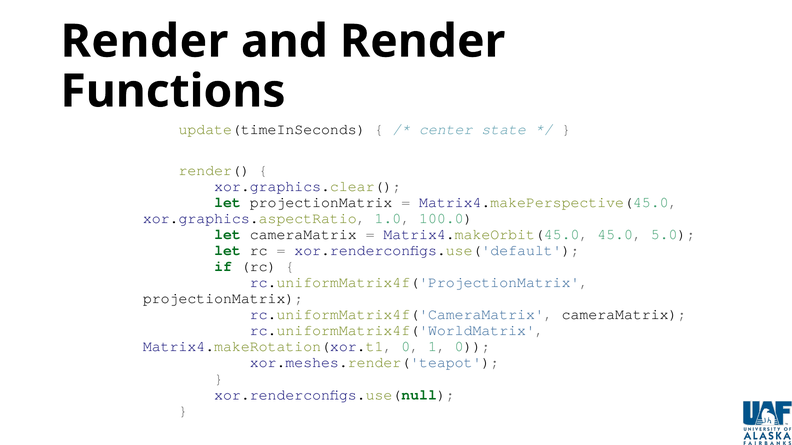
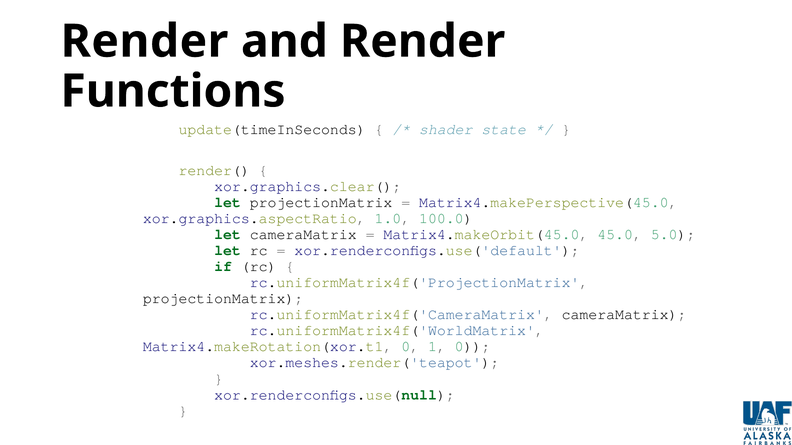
center: center -> shader
